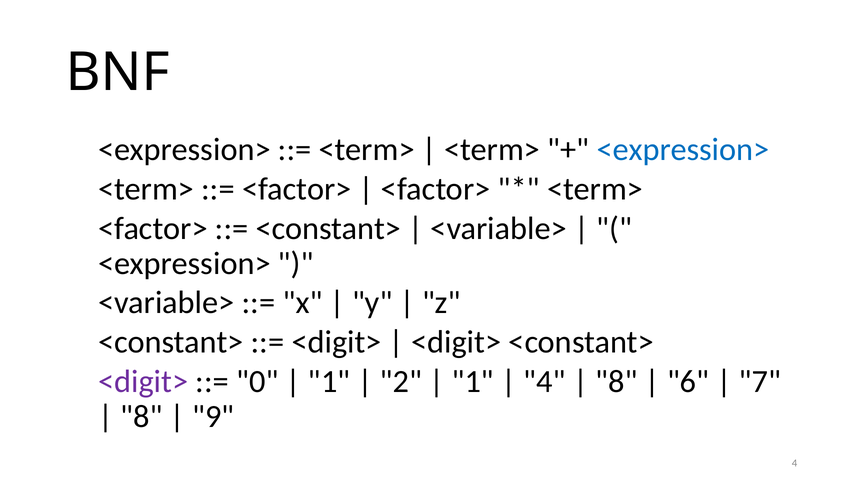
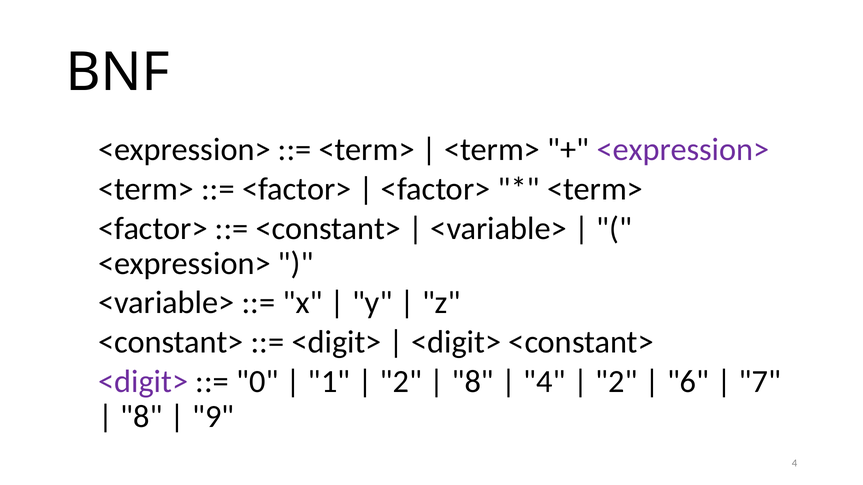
<expression> at (683, 150) colour: blue -> purple
1 at (473, 382): 1 -> 8
8 at (616, 382): 8 -> 2
